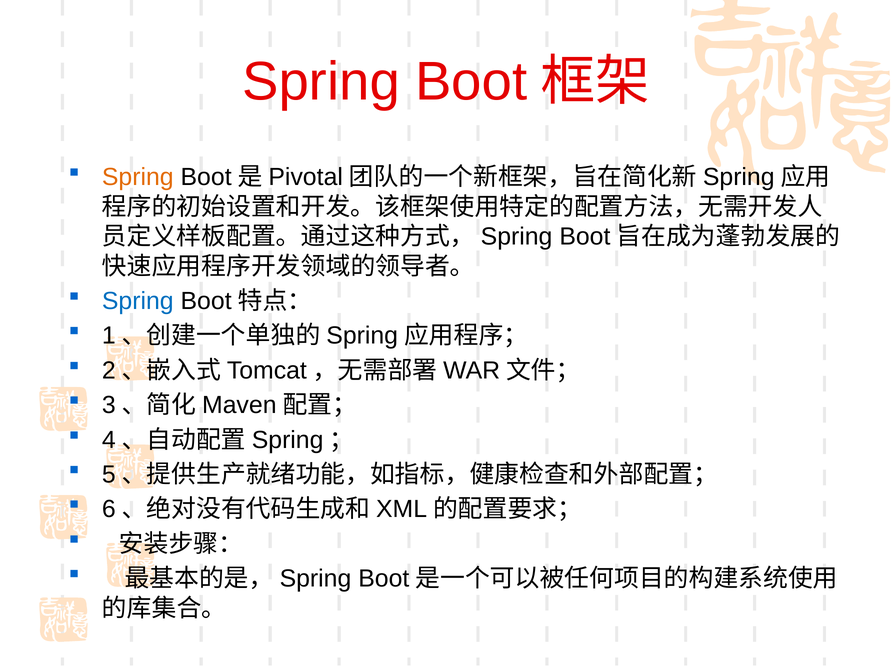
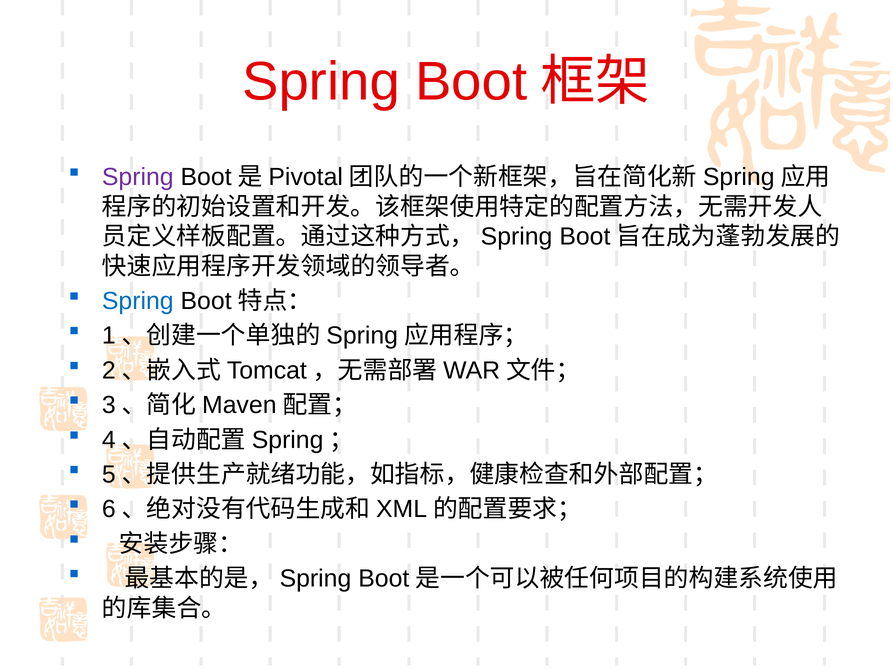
Spring at (138, 177) colour: orange -> purple
